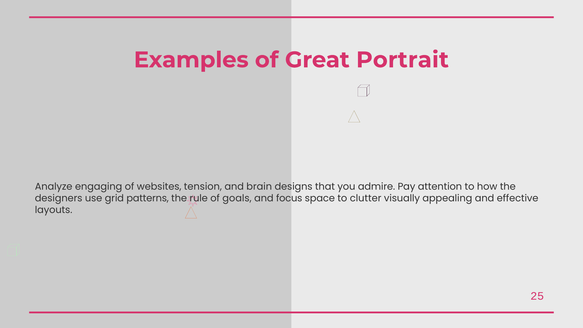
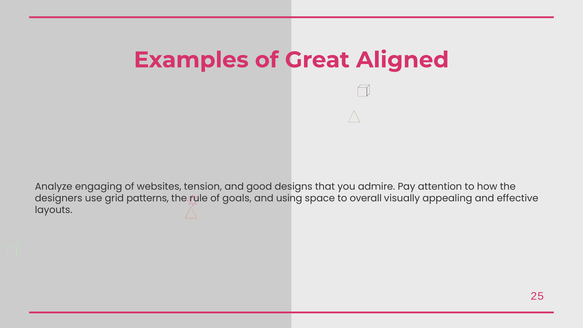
Portrait: Portrait -> Aligned
brain: brain -> good
focus: focus -> using
clutter: clutter -> overall
